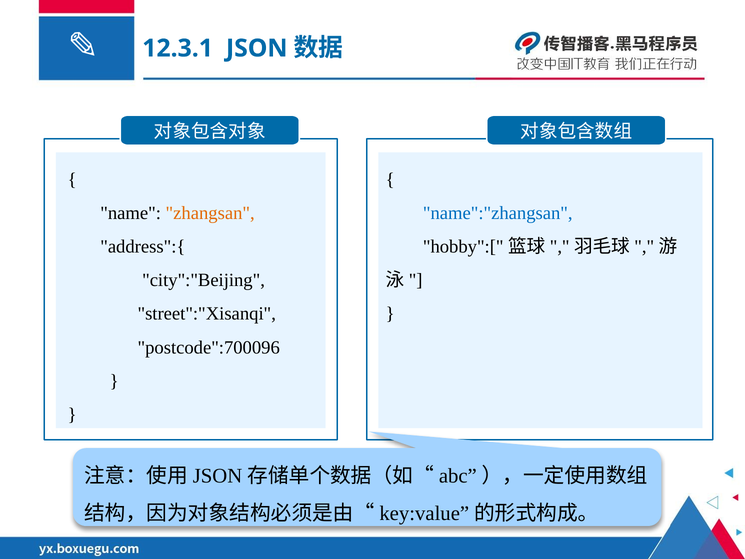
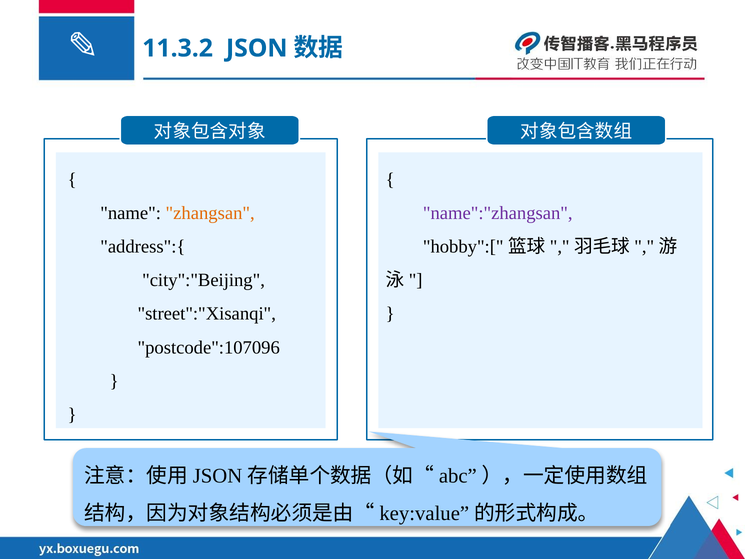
12.3.1: 12.3.1 -> 11.3.2
name":"zhangsan colour: blue -> purple
postcode":700096: postcode":700096 -> postcode":107096
